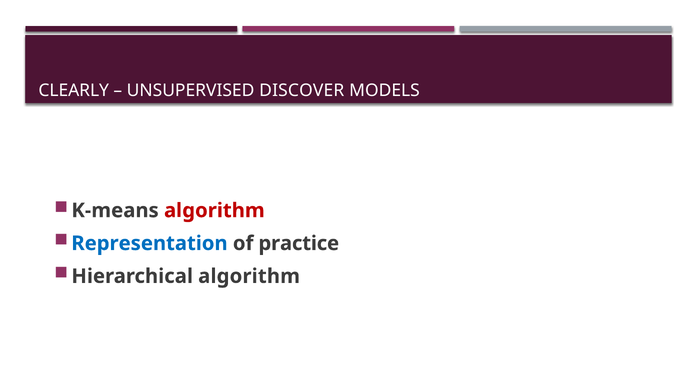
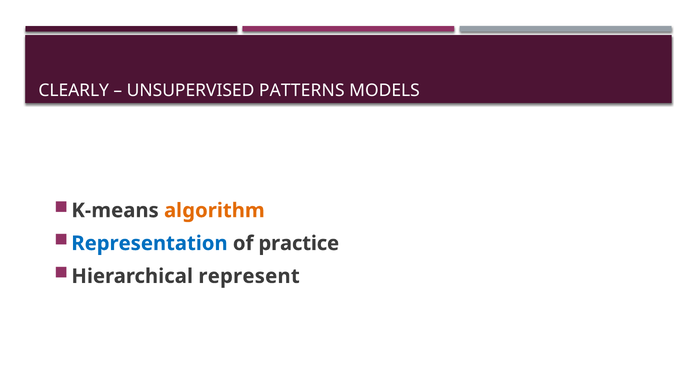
DISCOVER: DISCOVER -> PATTERNS
algorithm at (214, 211) colour: red -> orange
Hierarchical algorithm: algorithm -> represent
